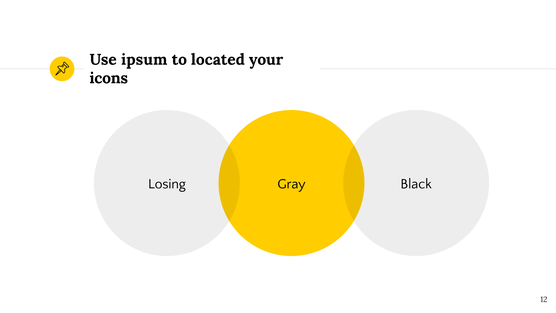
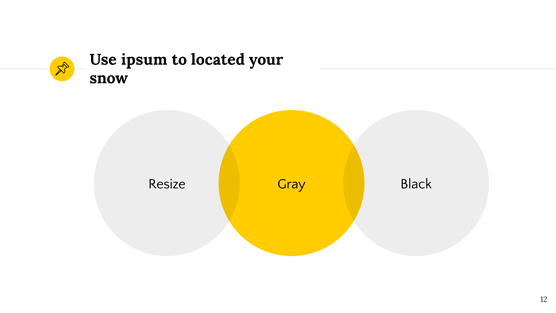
icons: icons -> snow
Losing: Losing -> Resize
